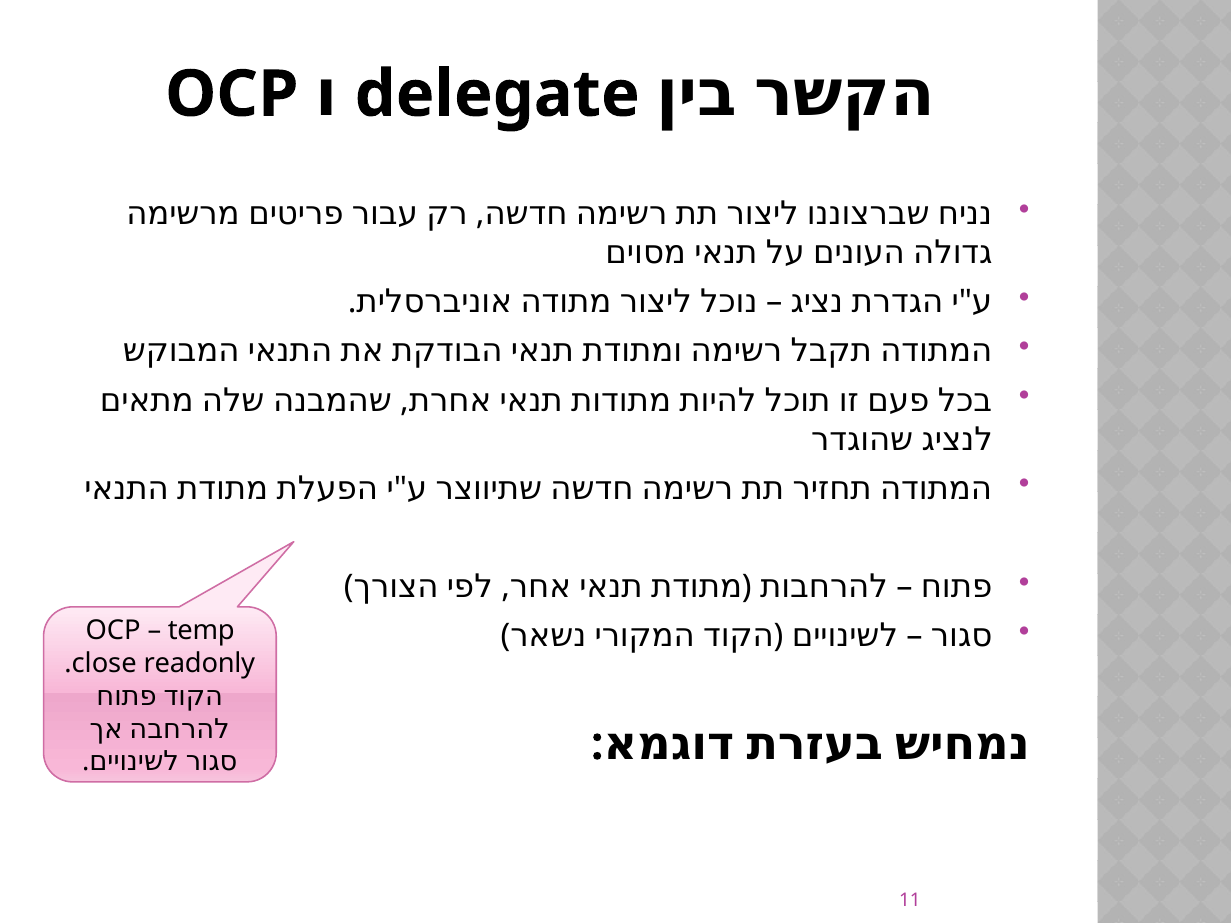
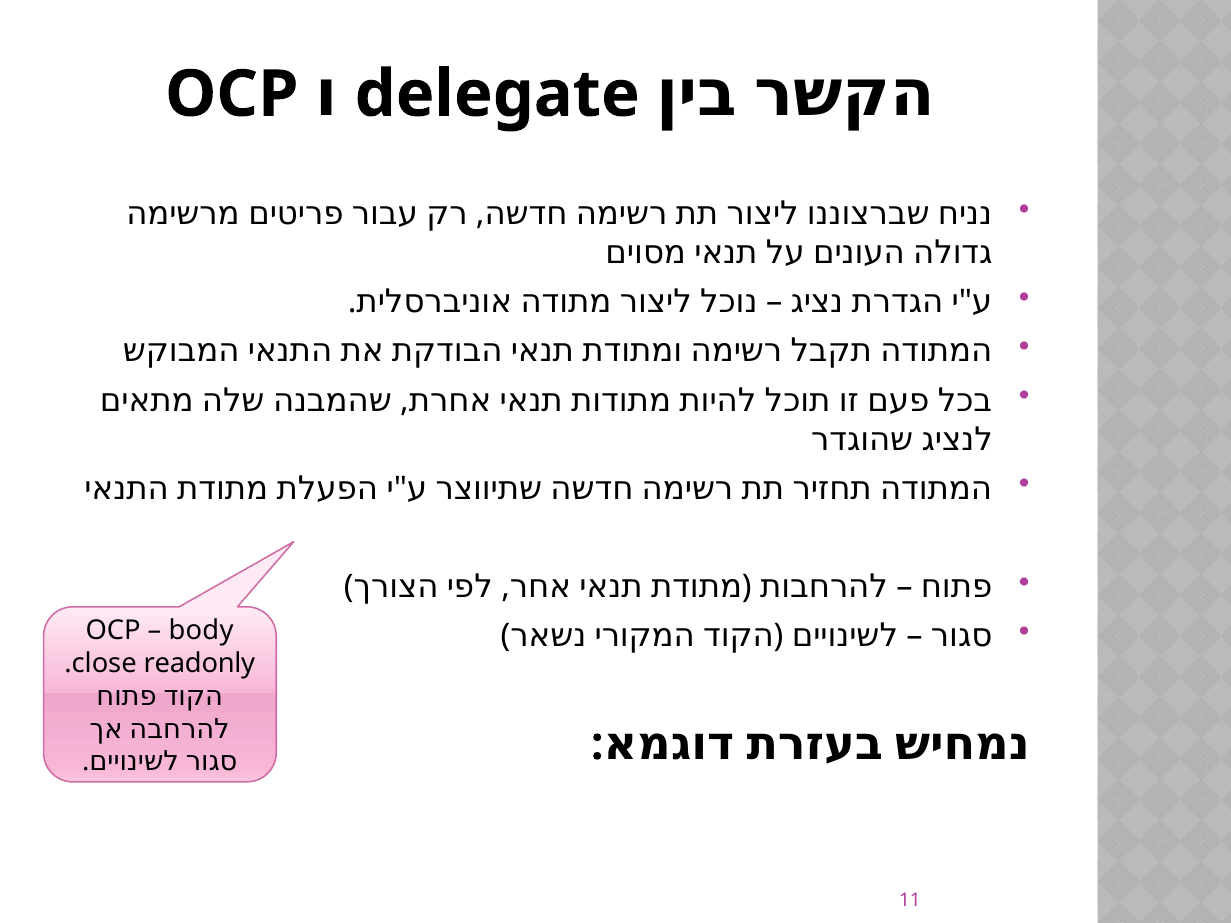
temp: temp -> body
